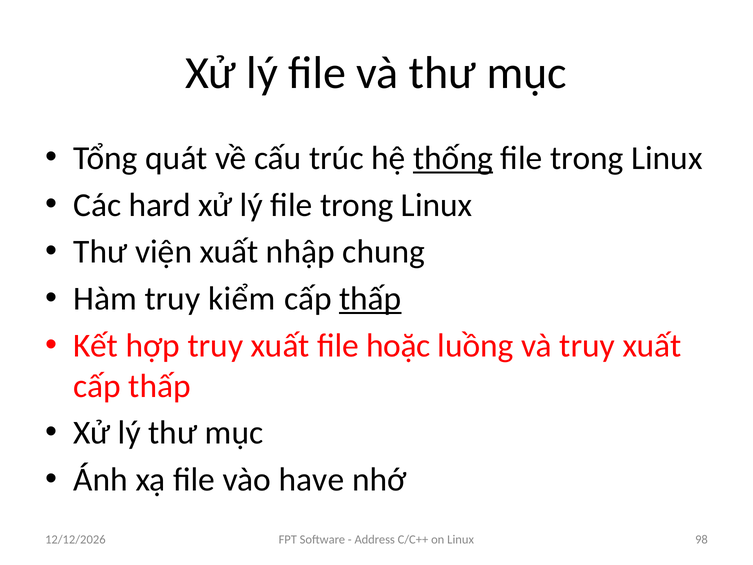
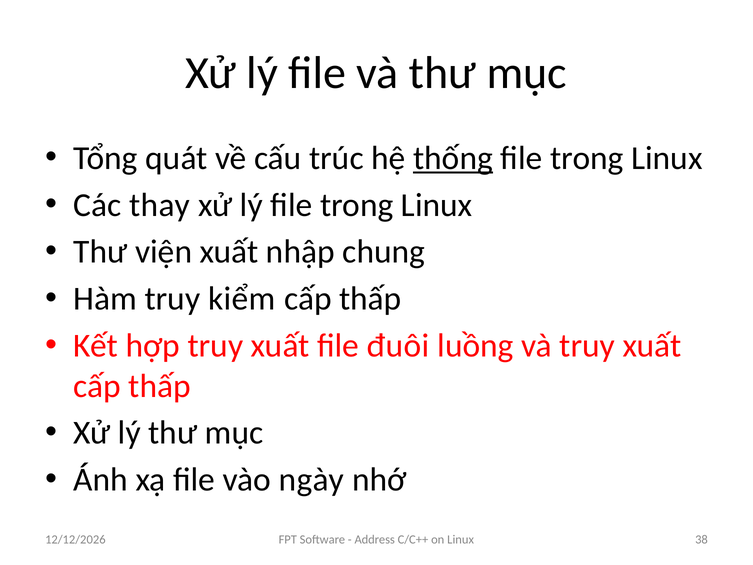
hard: hard -> thay
thấp at (370, 299) underline: present -> none
hoặc: hoặc -> đuôi
have: have -> ngày
98: 98 -> 38
